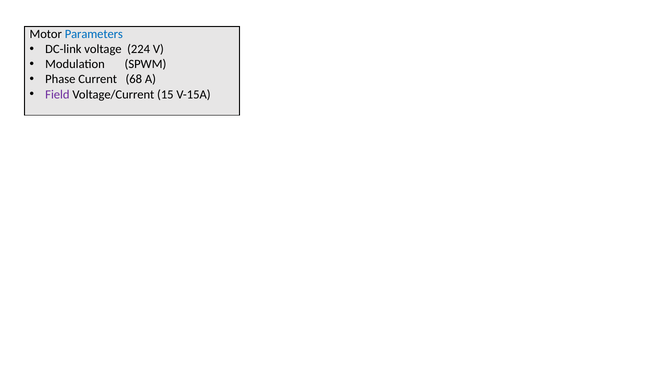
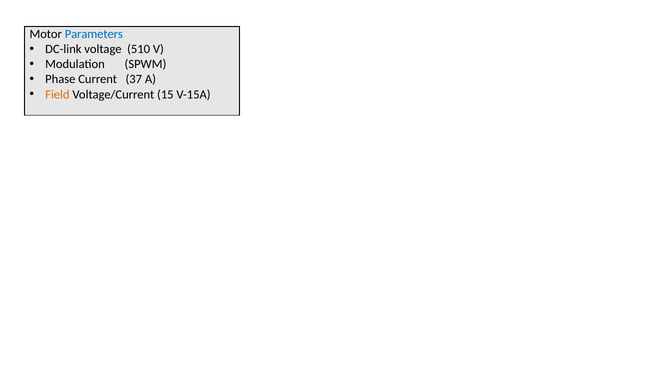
224: 224 -> 510
68: 68 -> 37
Field colour: purple -> orange
